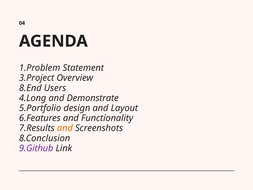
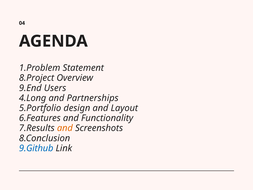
3.Project: 3.Project -> 8.Project
8.End: 8.End -> 9.End
Demonstrate: Demonstrate -> Partnerships
9.Github colour: purple -> blue
